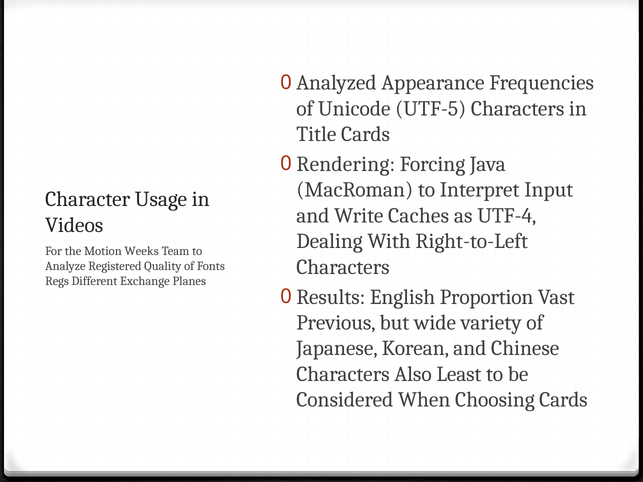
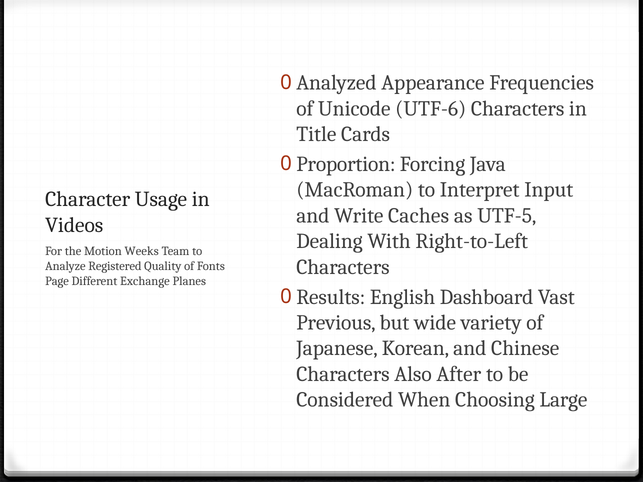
UTF-5: UTF-5 -> UTF-6
Rendering: Rendering -> Proportion
UTF-4: UTF-4 -> UTF-5
Regs: Regs -> Page
Proportion: Proportion -> Dashboard
Least: Least -> After
Choosing Cards: Cards -> Large
